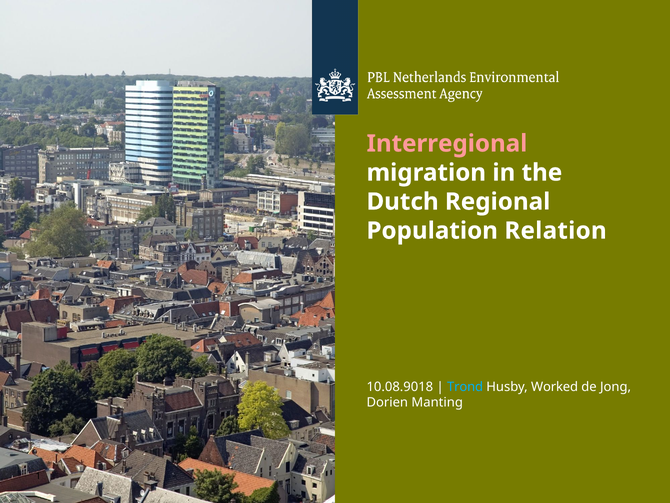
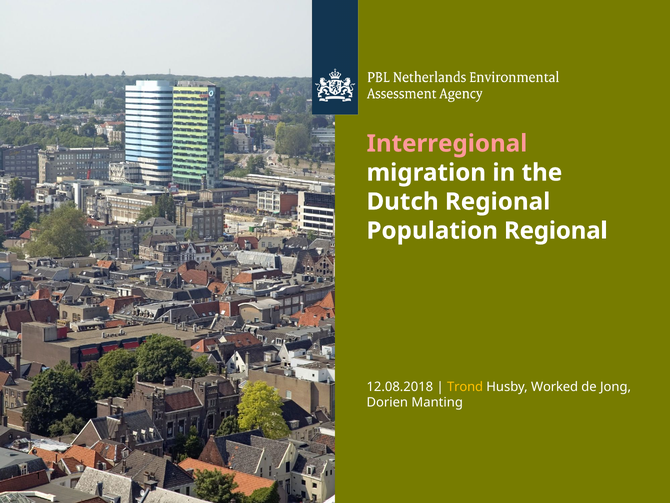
Population Relation: Relation -> Regional
10.08.9018: 10.08.9018 -> 12.08.2018
Trond colour: light blue -> yellow
